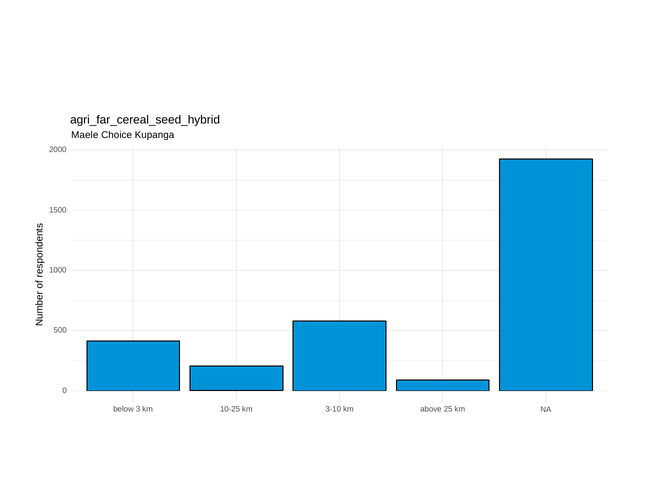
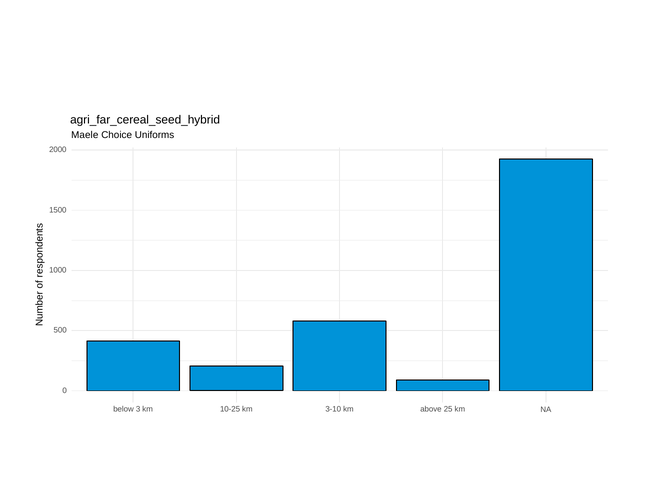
Kupanga: Kupanga -> Uniforms
